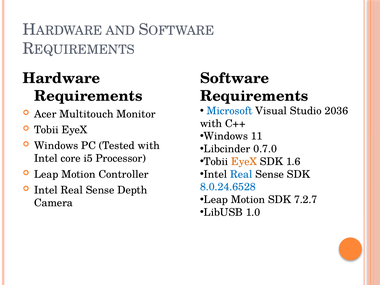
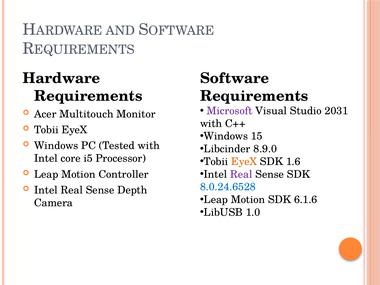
Microsoft colour: blue -> purple
2036: 2036 -> 2031
11: 11 -> 15
0.7.0: 0.7.0 -> 8.9.0
Real at (241, 174) colour: blue -> purple
7.2.7: 7.2.7 -> 6.1.6
